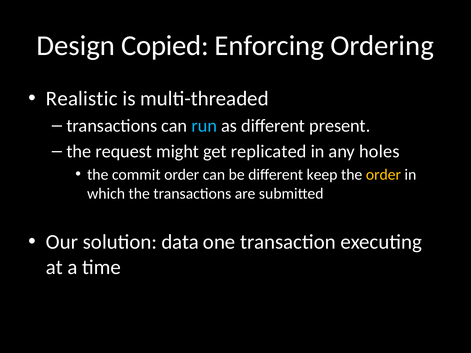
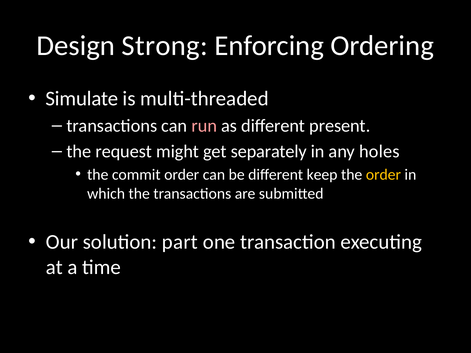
Copied: Copied -> Strong
Realistic: Realistic -> Simulate
run colour: light blue -> pink
replicated: replicated -> separately
data: data -> part
